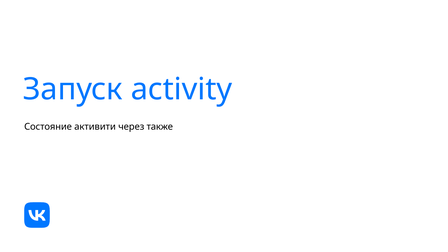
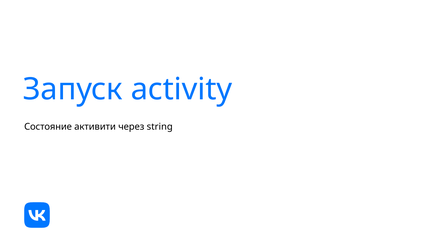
также: также -> string
